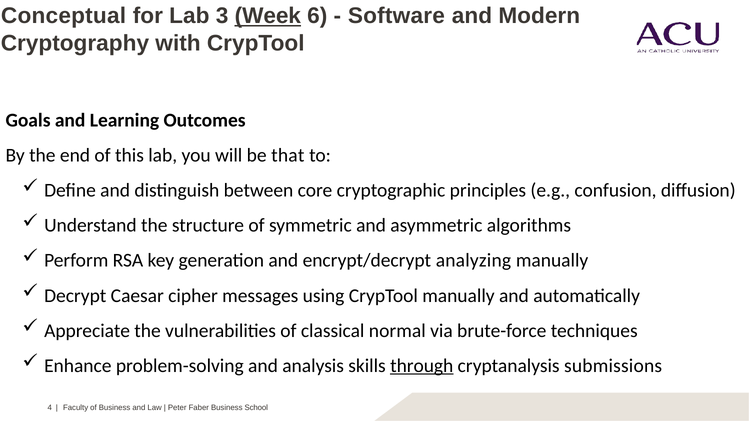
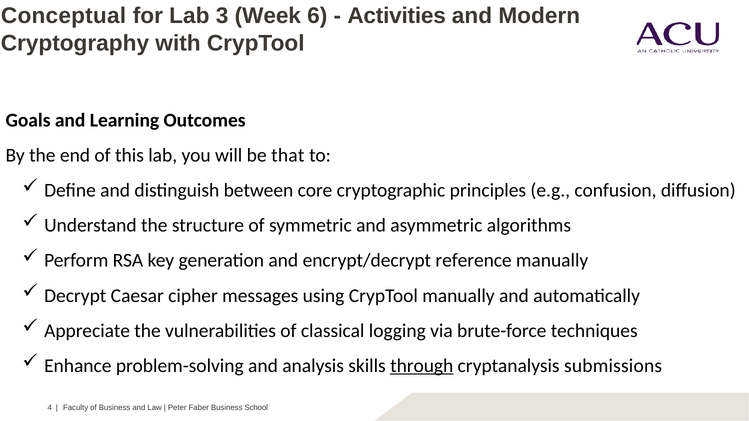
Week underline: present -> none
Software: Software -> Activities
analyzing: analyzing -> reference
normal: normal -> logging
